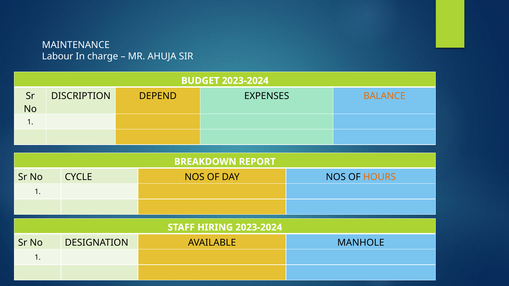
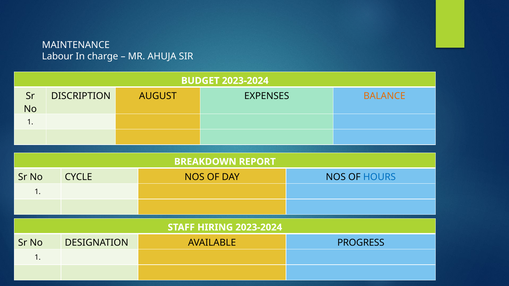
DEPEND: DEPEND -> AUGUST
HOURS colour: orange -> blue
MANHOLE: MANHOLE -> PROGRESS
